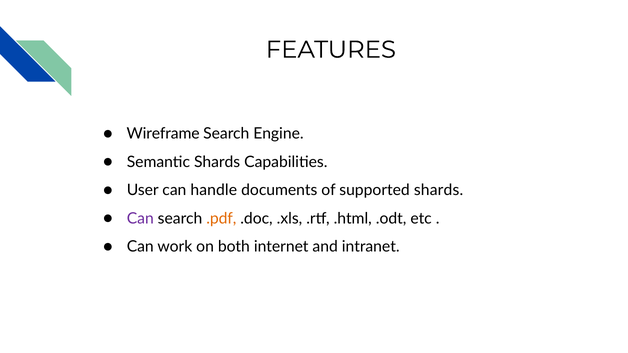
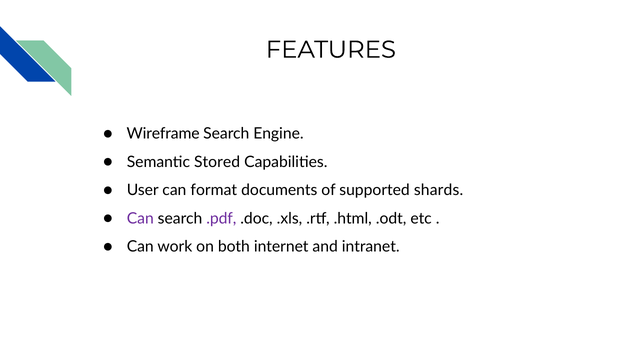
Semantic Shards: Shards -> Stored
handle: handle -> format
.pdf colour: orange -> purple
